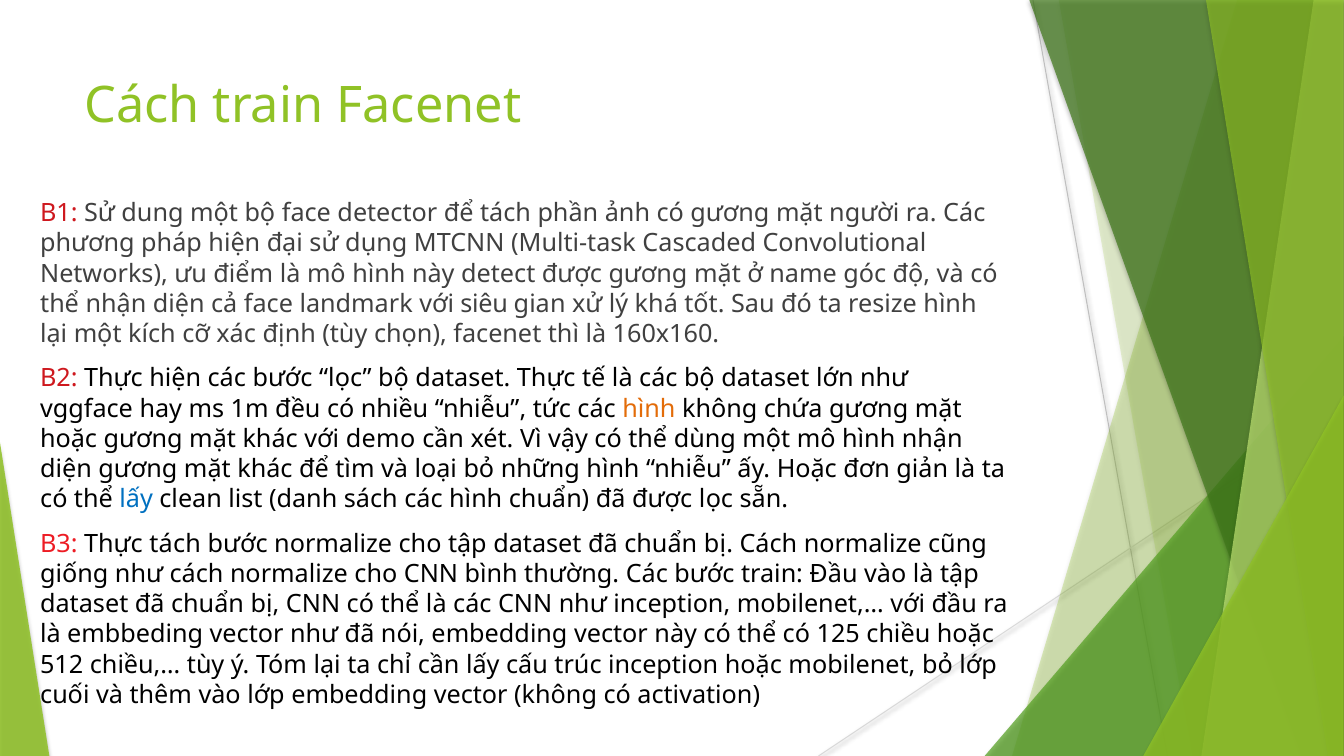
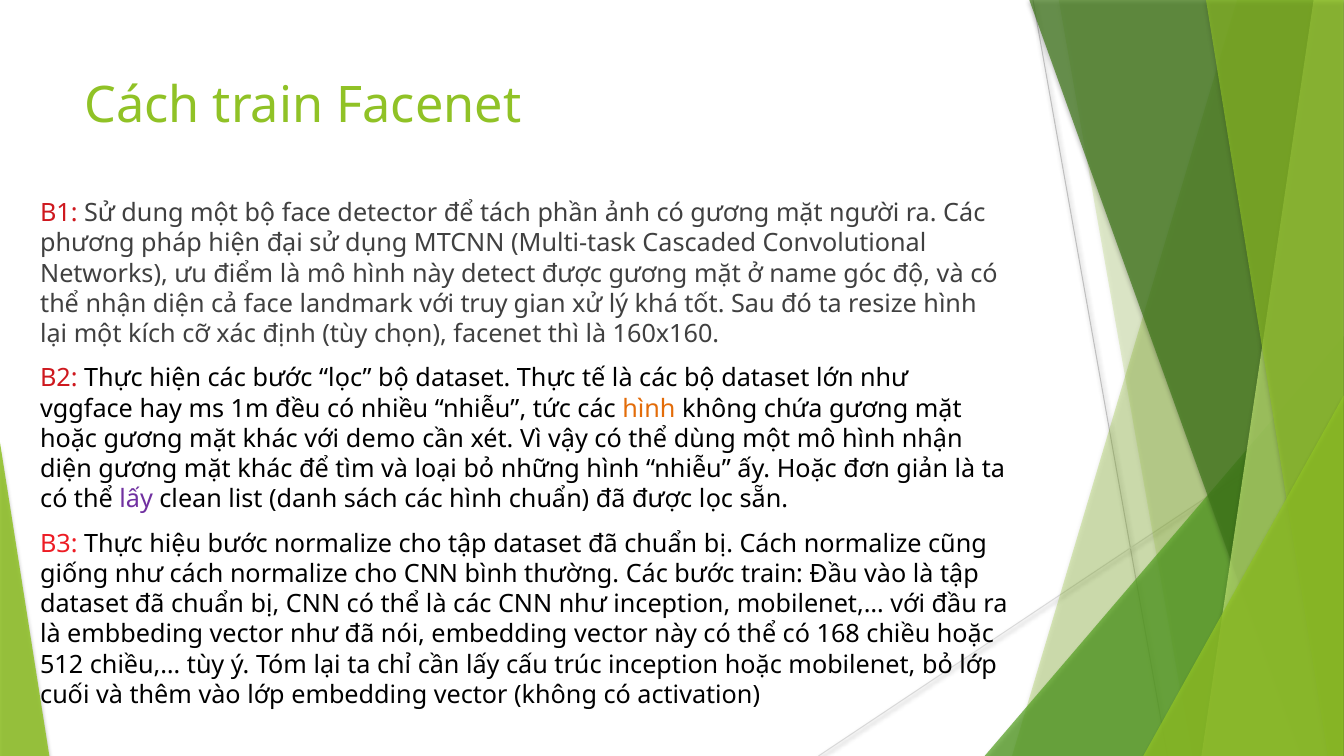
siêu: siêu -> truy
lấy at (136, 500) colour: blue -> purple
Thực tách: tách -> hiệu
125: 125 -> 168
